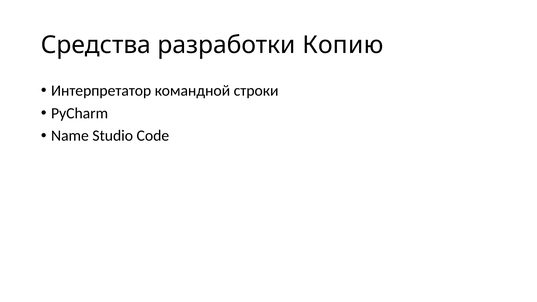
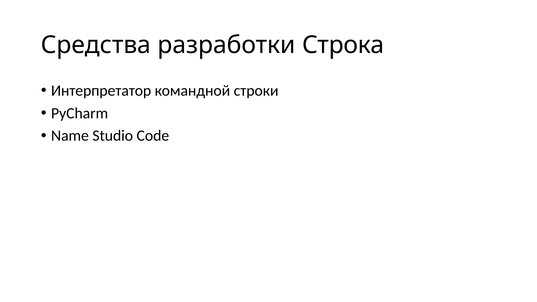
Копию: Копию -> Строка
